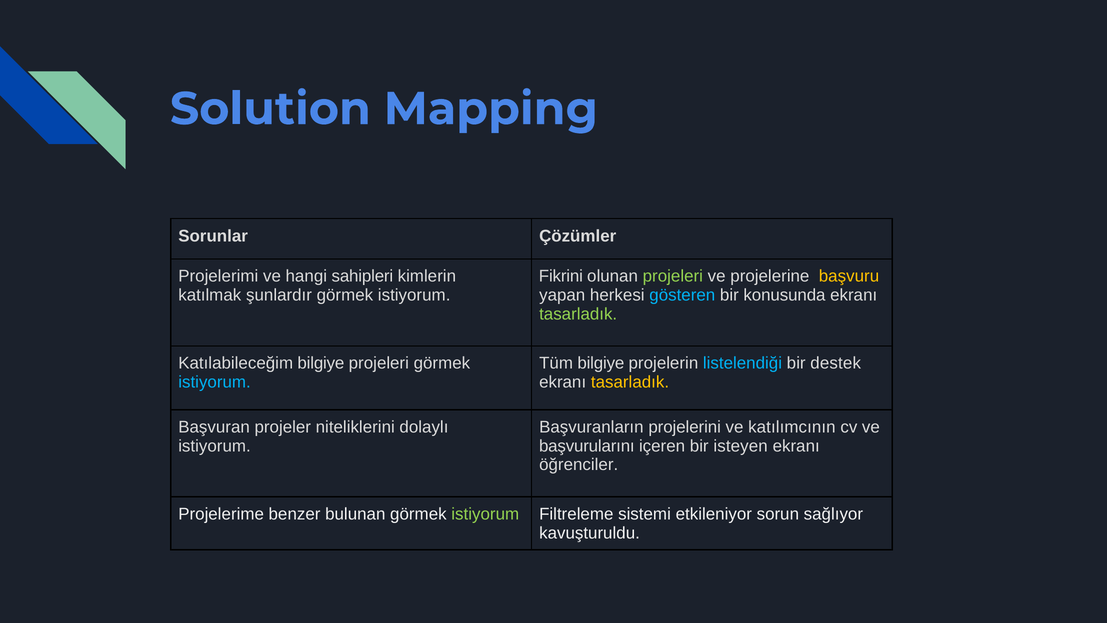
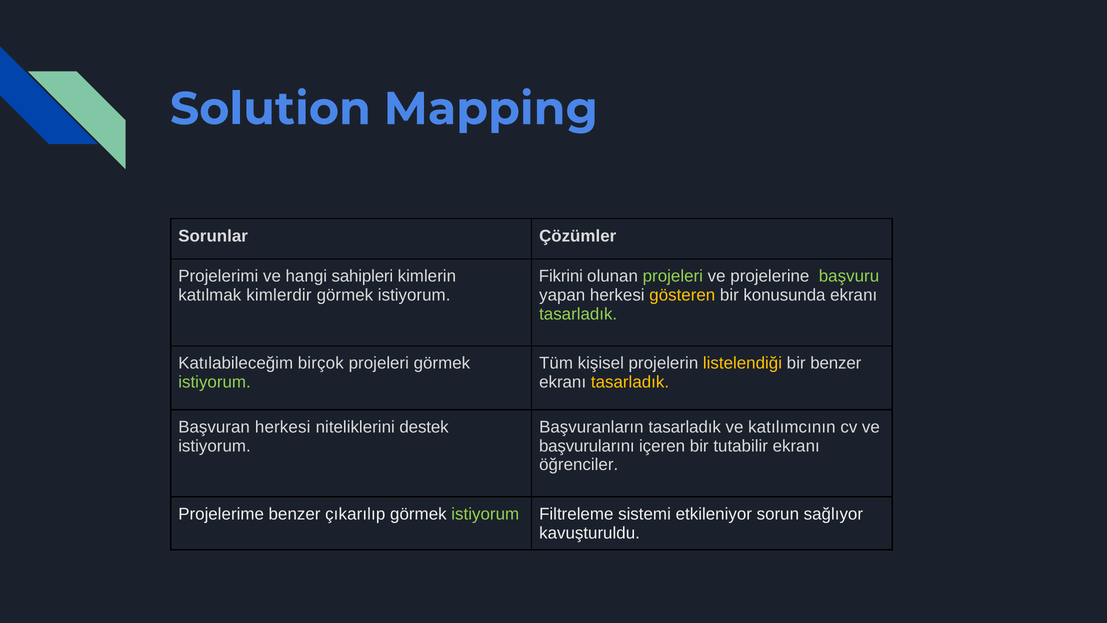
başvuru colour: yellow -> light green
şunlardır: şunlardır -> kimlerdir
gösteren colour: light blue -> yellow
Katılabileceğim bilgiye: bilgiye -> birçok
Tüm bilgiye: bilgiye -> kişisel
listelendiği colour: light blue -> yellow
bir destek: destek -> benzer
istiyorum at (215, 382) colour: light blue -> light green
Başvuran projeler: projeler -> herkesi
dolaylı: dolaylı -> destek
Başvuranların projelerini: projelerini -> tasarladık
isteyen: isteyen -> tutabilir
bulunan: bulunan -> çıkarılıp
